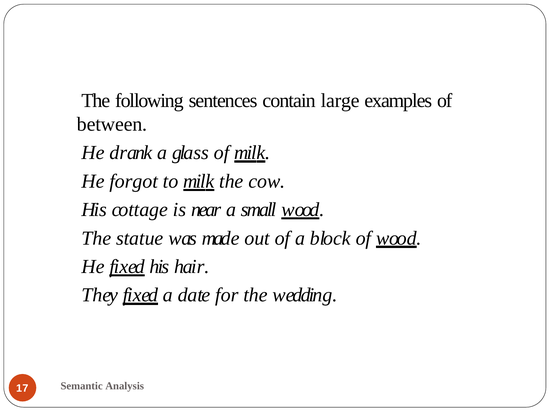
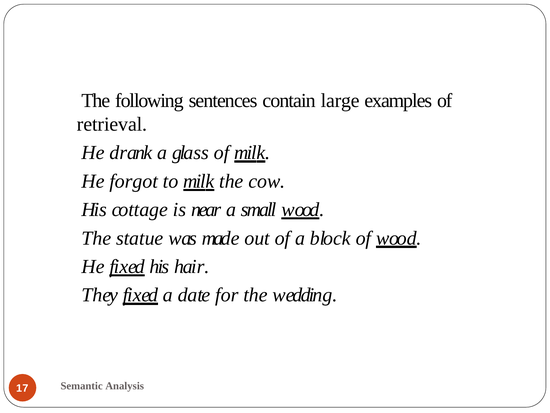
between: between -> retrieval
